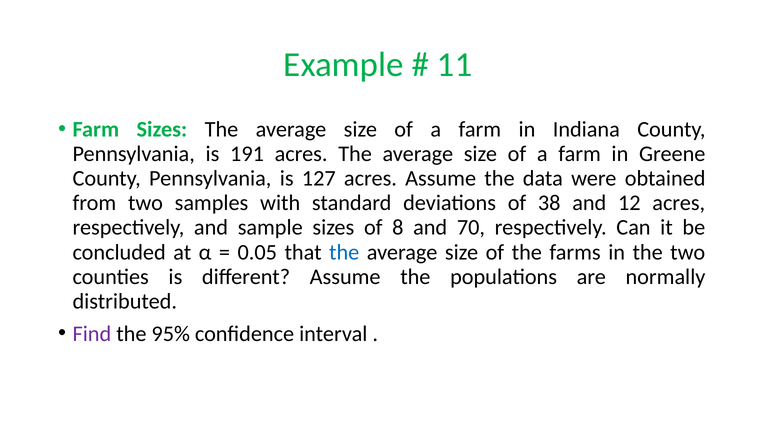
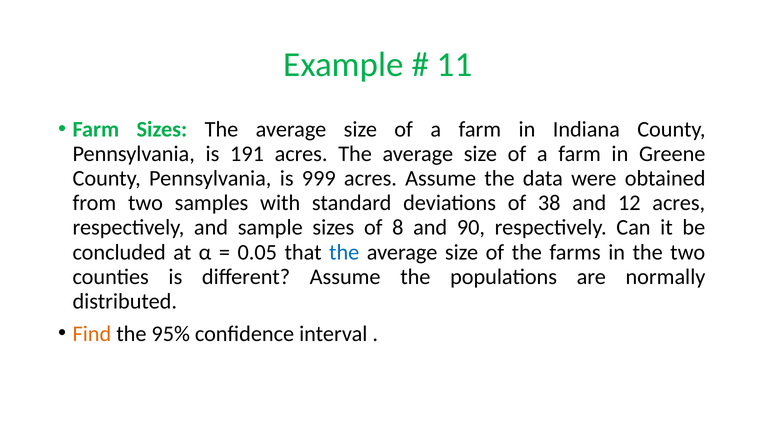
127: 127 -> 999
70: 70 -> 90
Find colour: purple -> orange
